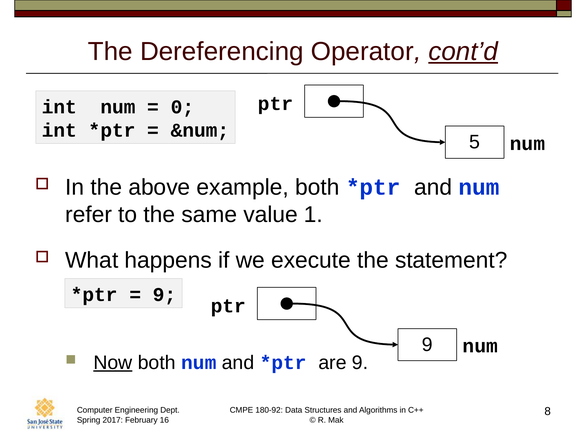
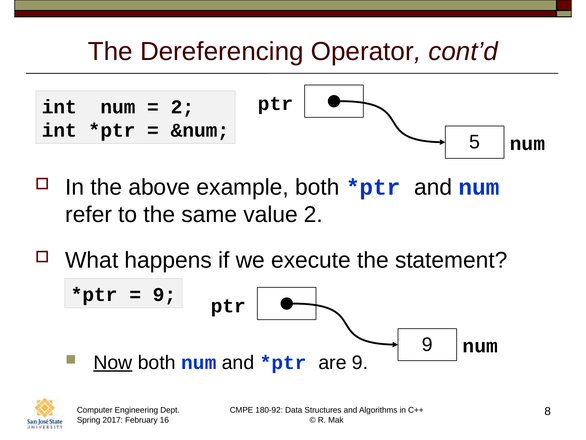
cont’d underline: present -> none
0 at (182, 107): 0 -> 2
value 1: 1 -> 2
